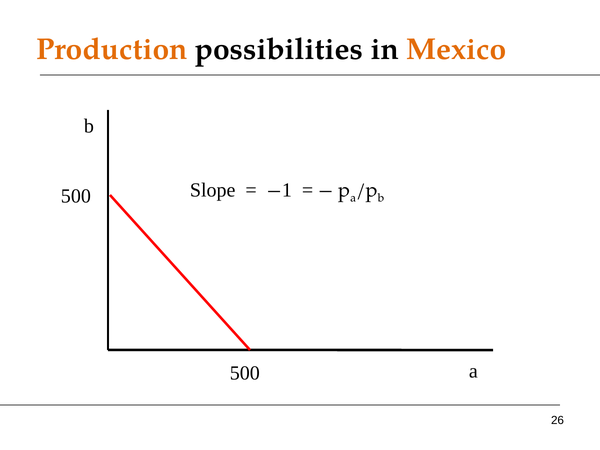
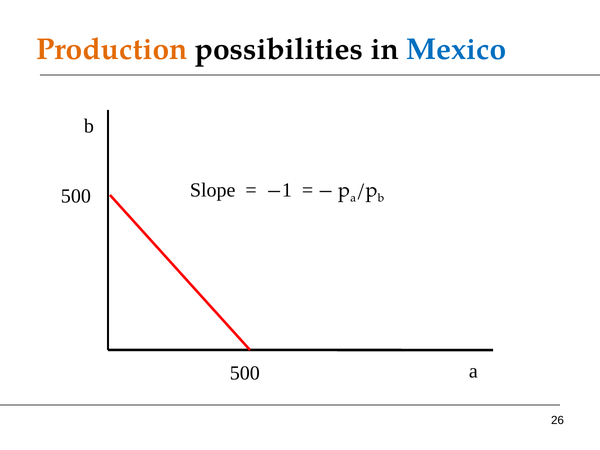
Mexico colour: orange -> blue
